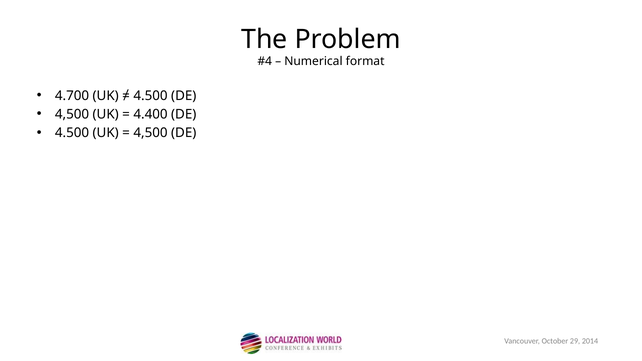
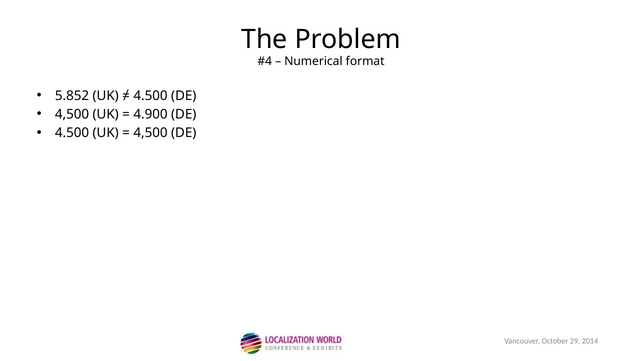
4.700: 4.700 -> 5.852
4.400: 4.400 -> 4.900
